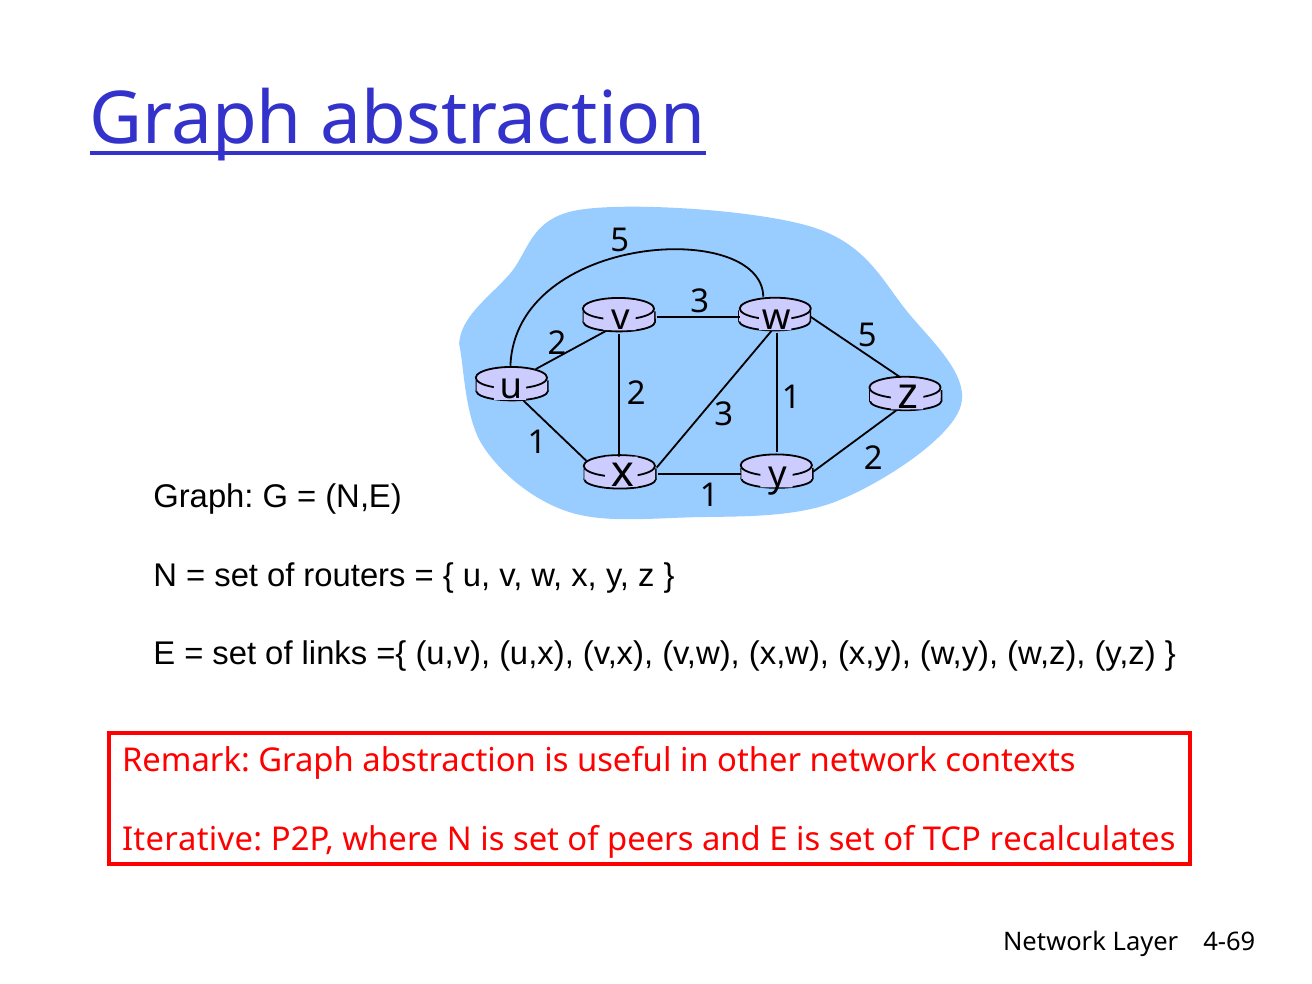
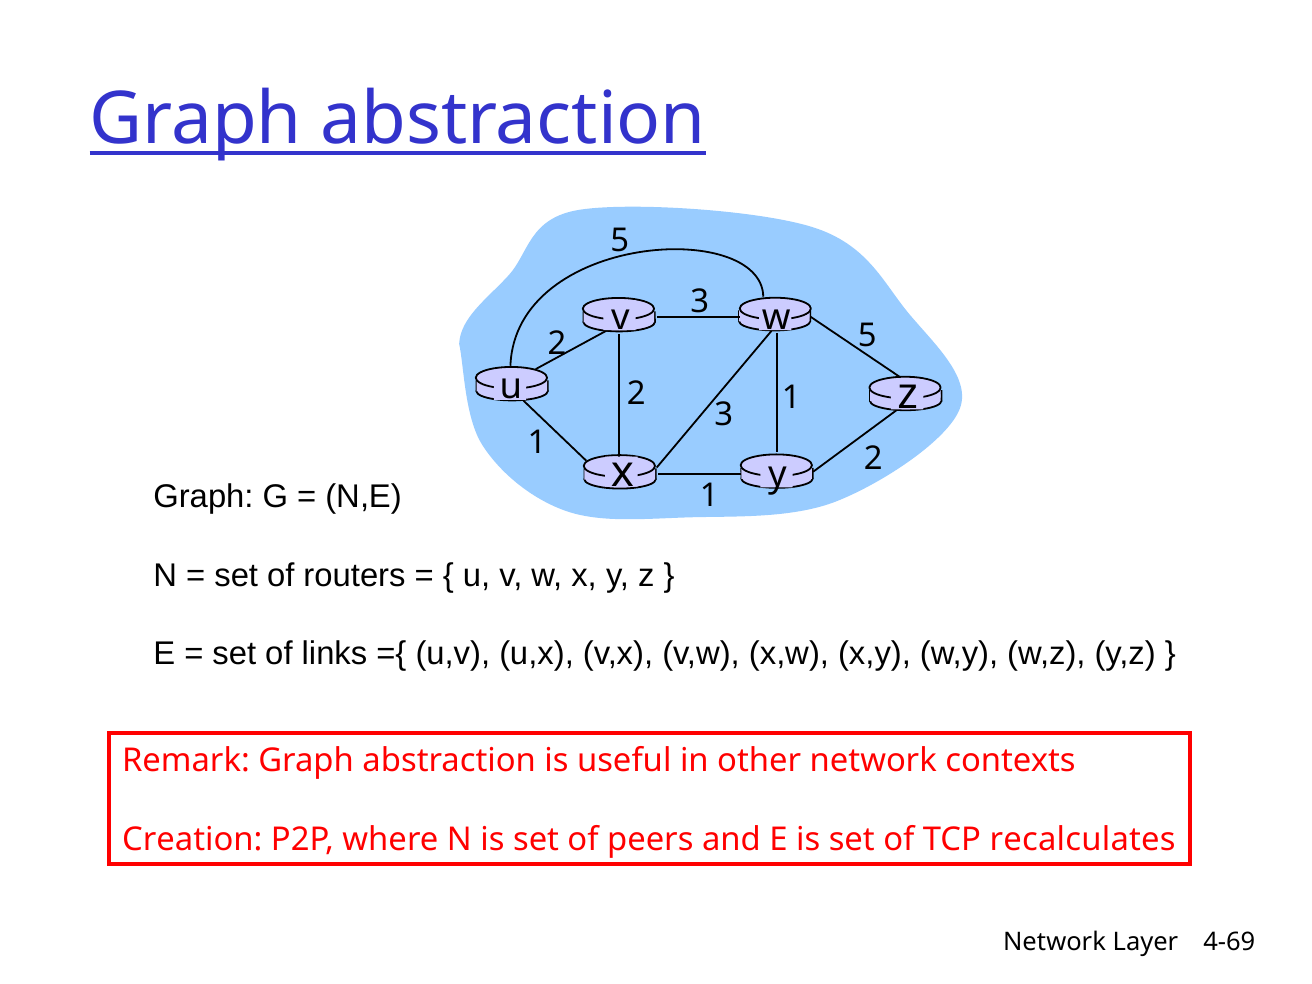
Iterative: Iterative -> Creation
